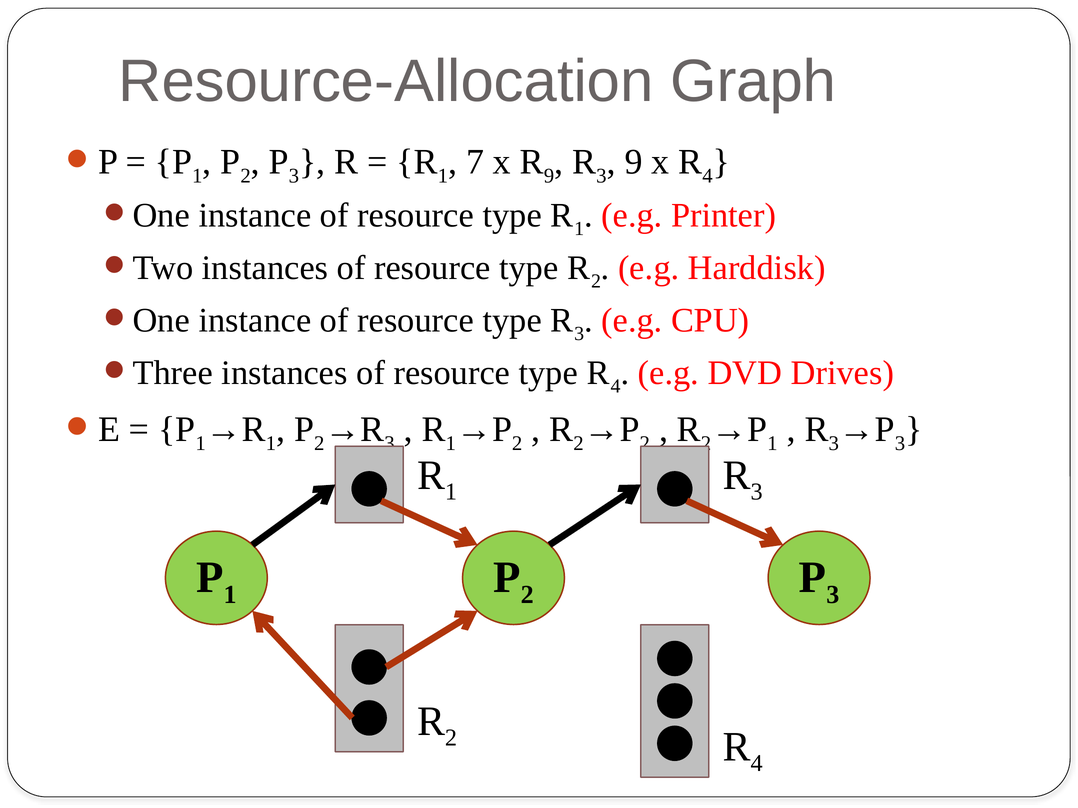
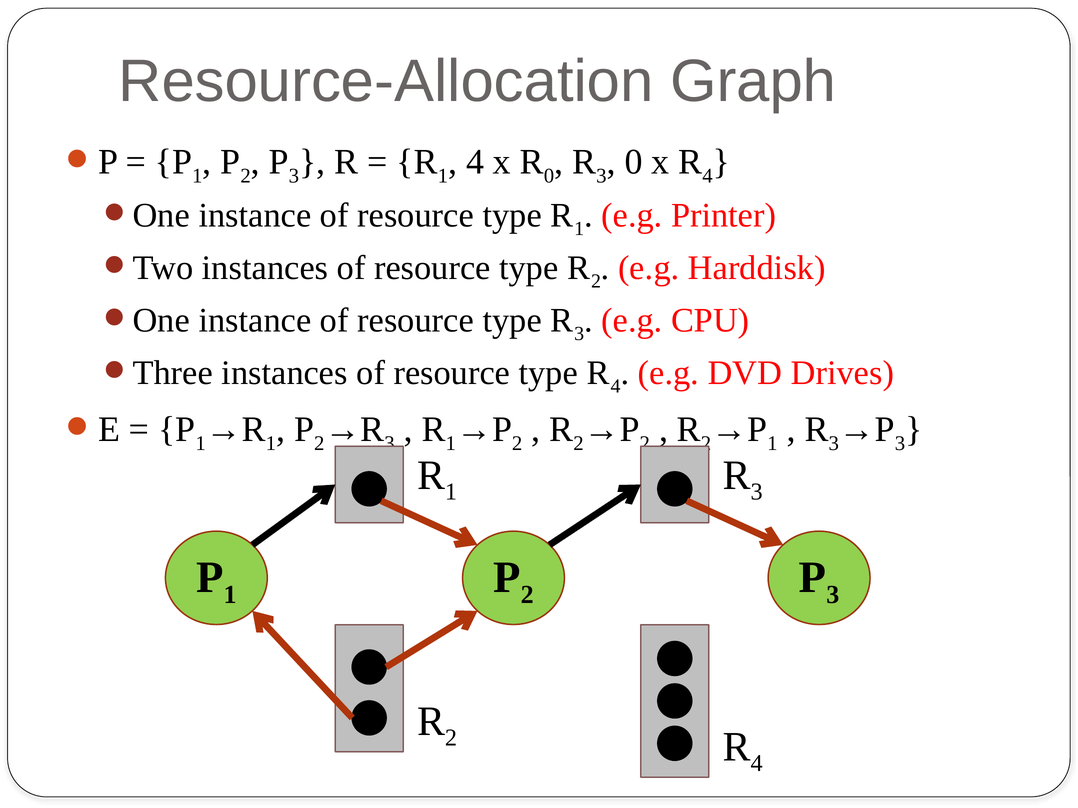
7 at (475, 162): 7 -> 4
R 9: 9 -> 0
9 at (634, 162): 9 -> 0
